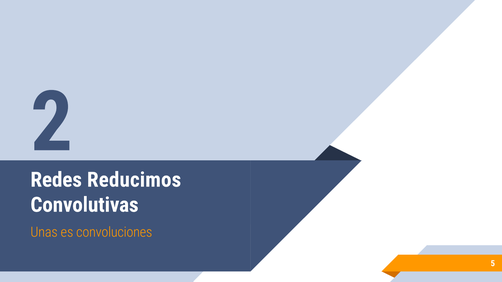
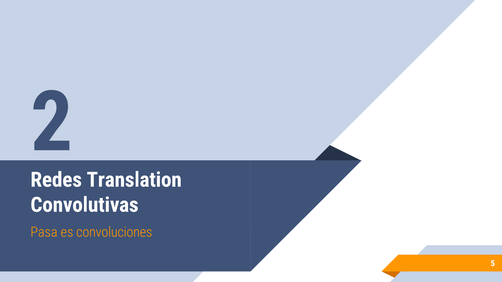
Reducimos: Reducimos -> Translation
Unas: Unas -> Pasa
